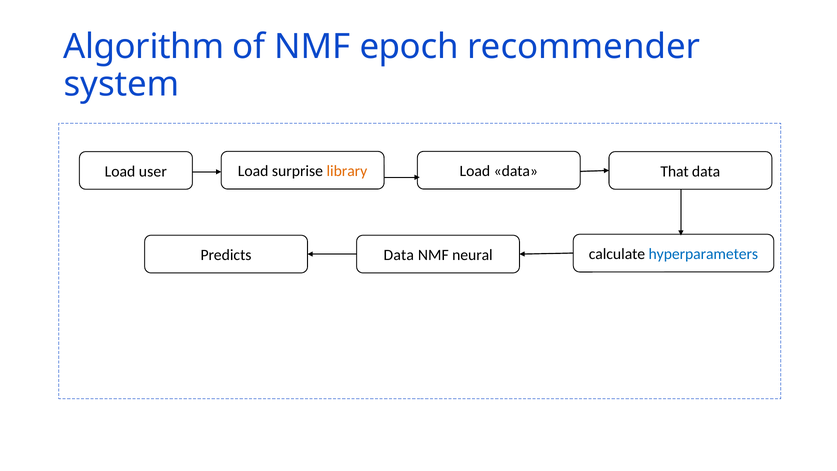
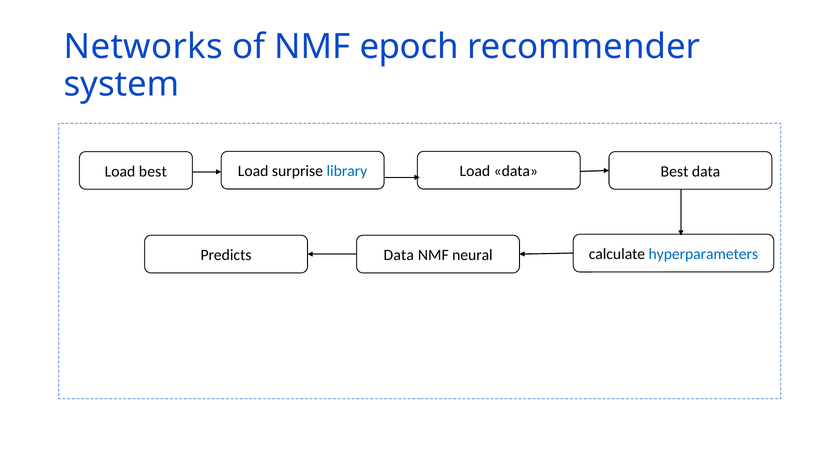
Algorithm: Algorithm -> Networks
library colour: orange -> blue
Load user: user -> best
data That: That -> Best
